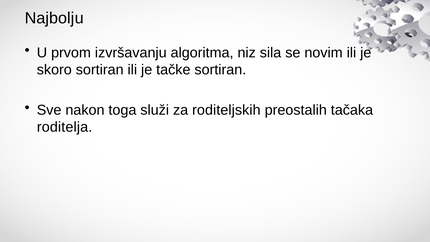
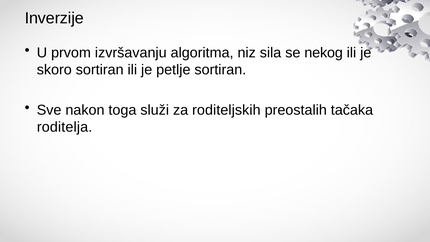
Najbolju: Najbolju -> Inverzije
novim: novim -> nekog
tačke: tačke -> petlje
